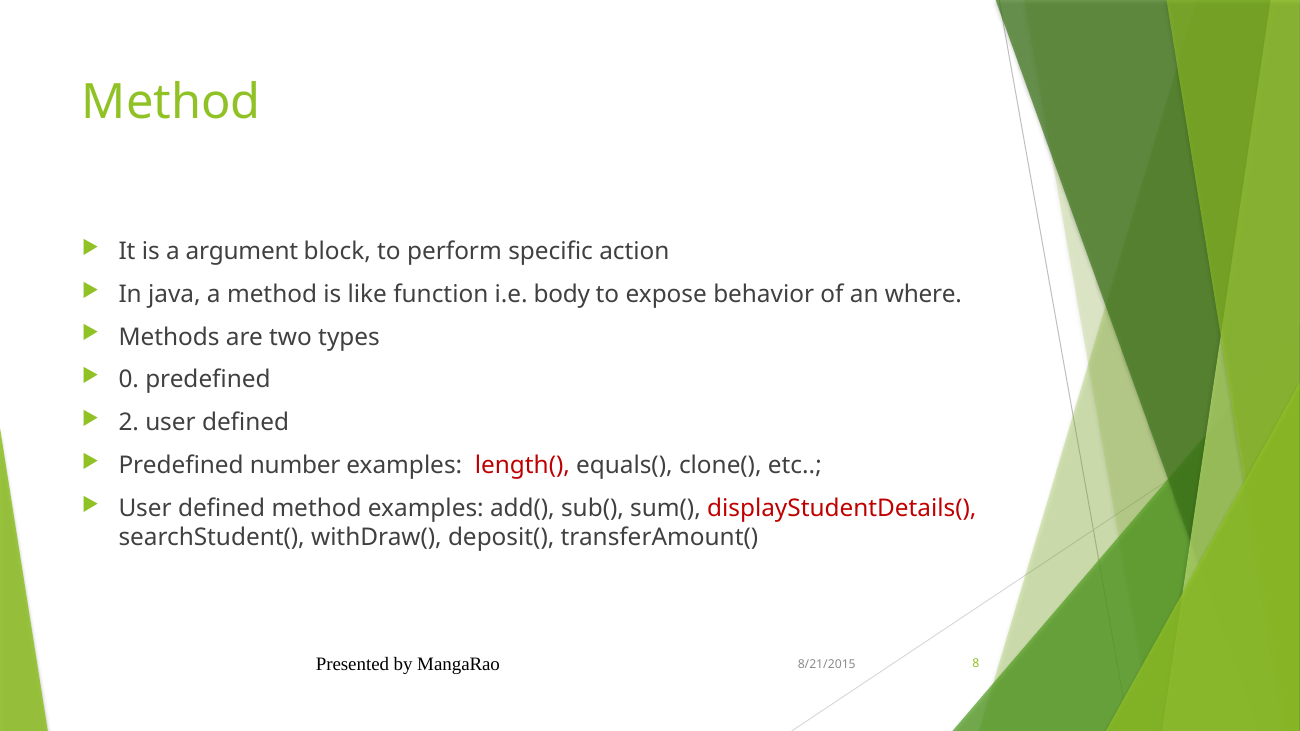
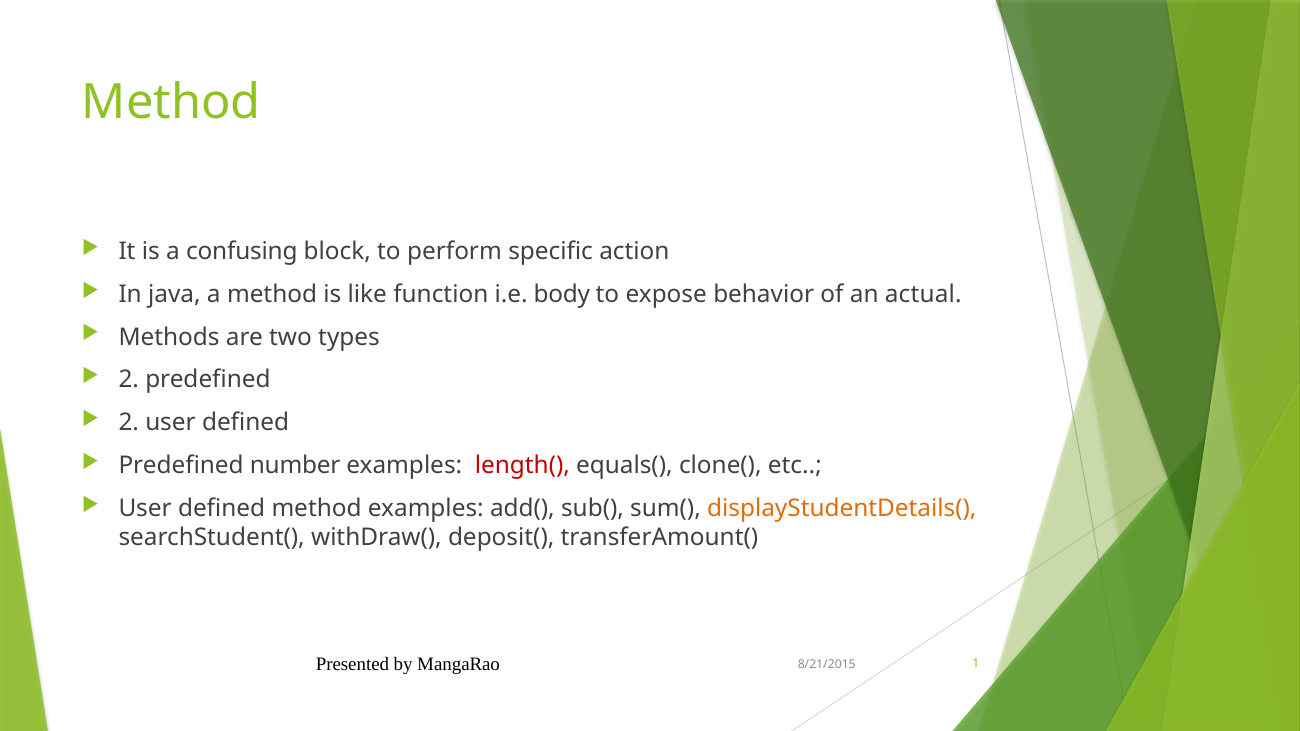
argument: argument -> confusing
where: where -> actual
0 at (129, 380): 0 -> 2
displayStudentDetails( colour: red -> orange
8: 8 -> 1
